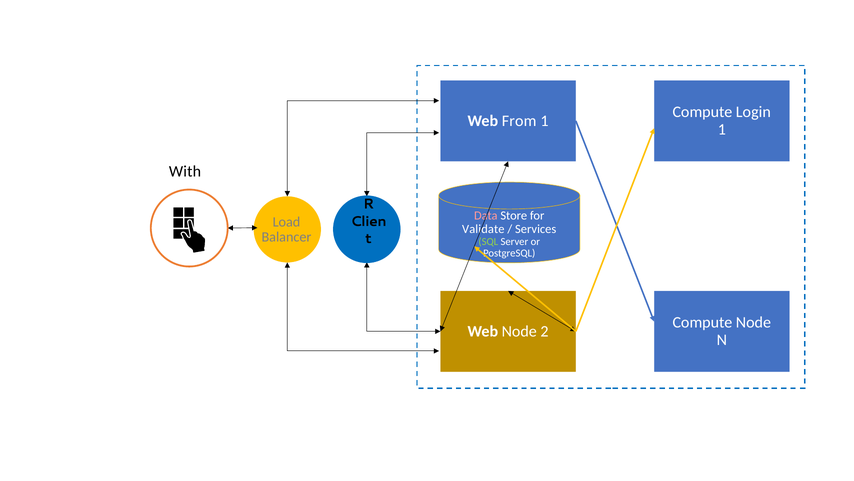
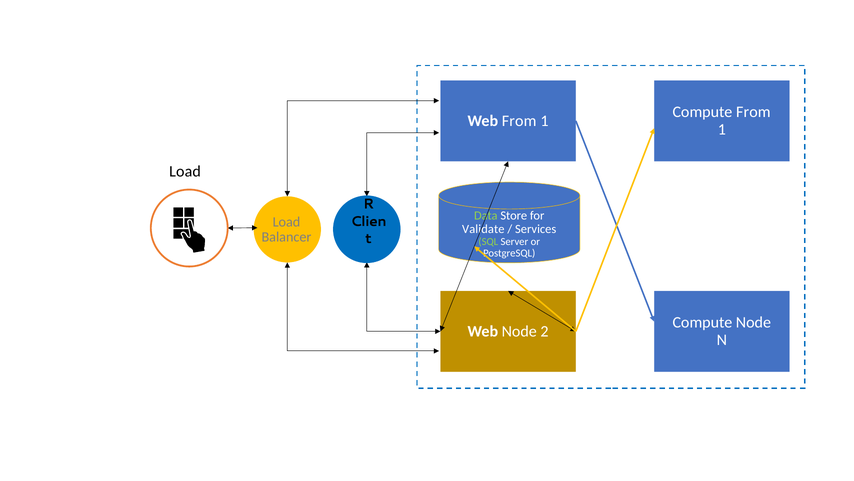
Compute Login: Login -> From
With at (185, 171): With -> Load
Data colour: pink -> light green
